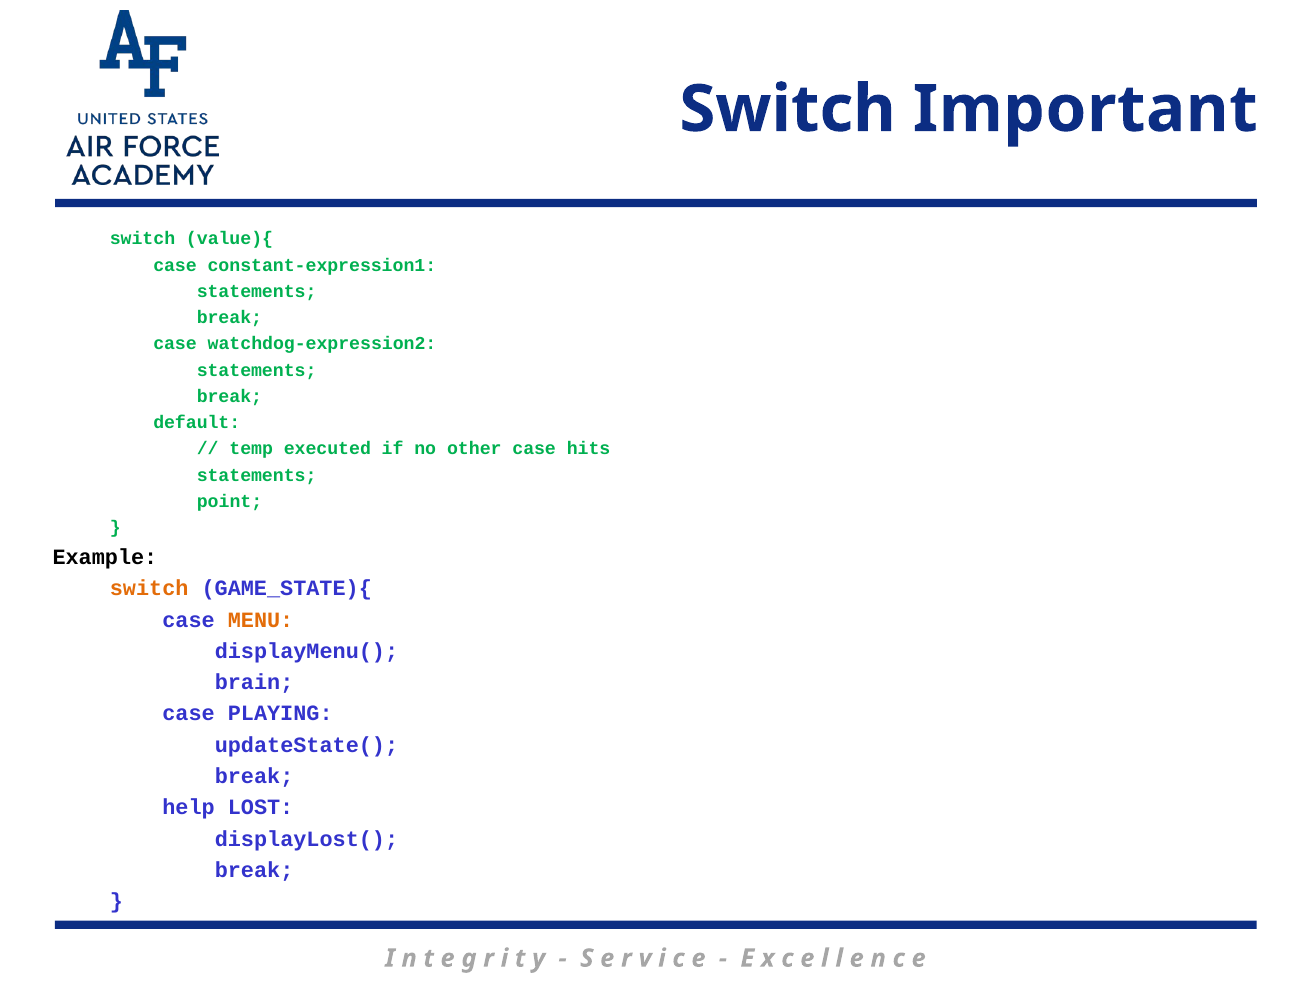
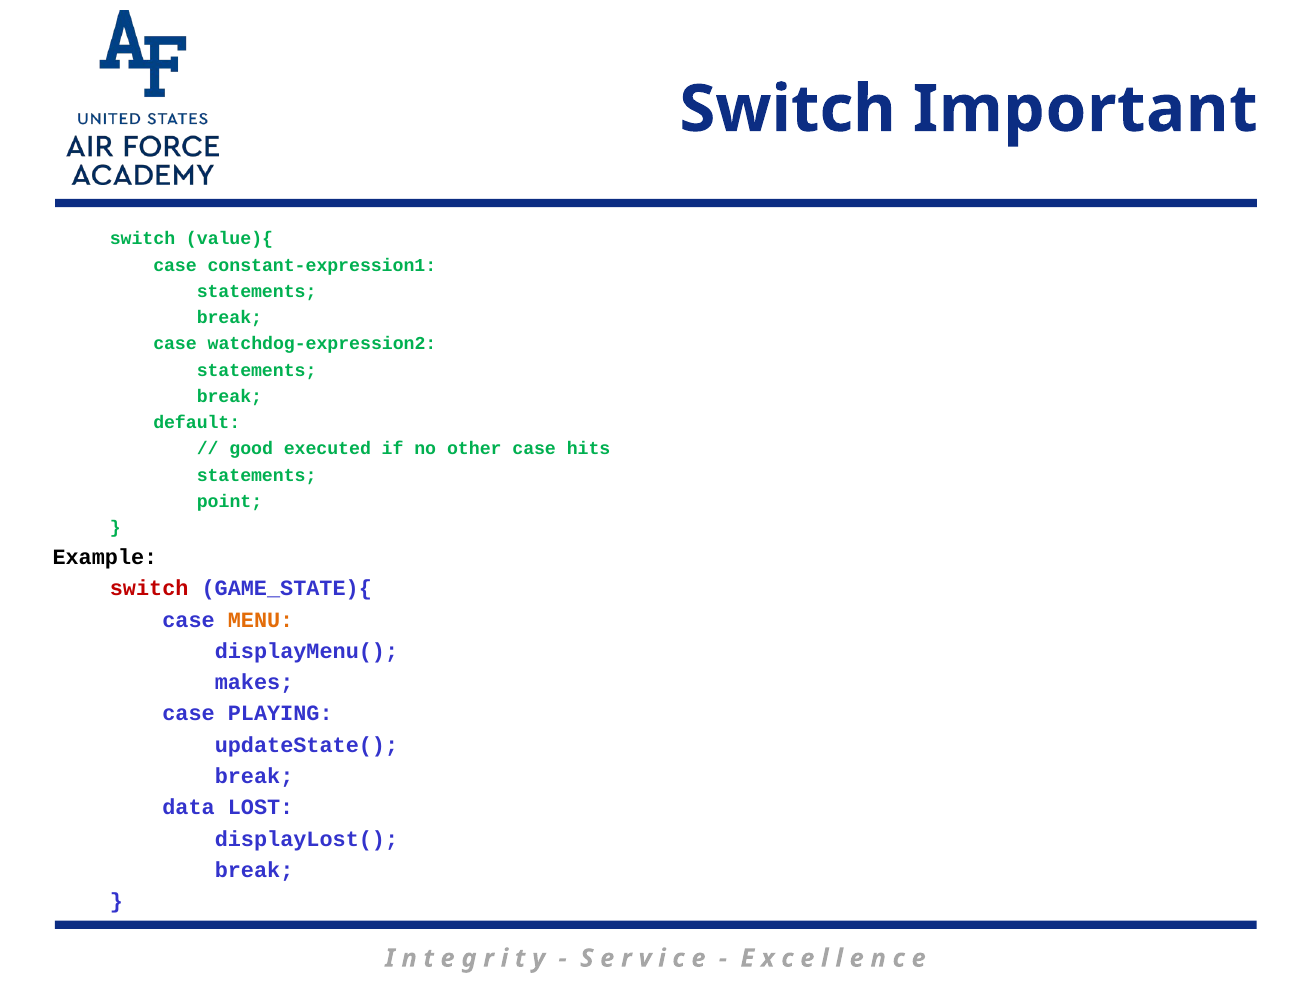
temp: temp -> good
switch at (149, 589) colour: orange -> red
brain: brain -> makes
help: help -> data
